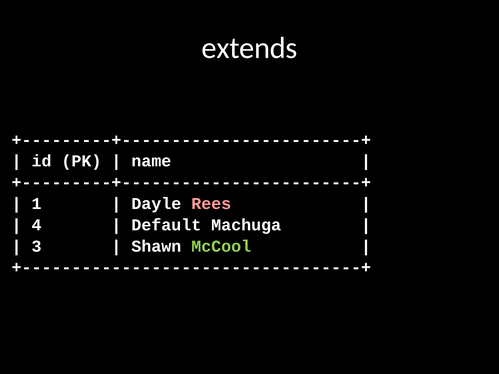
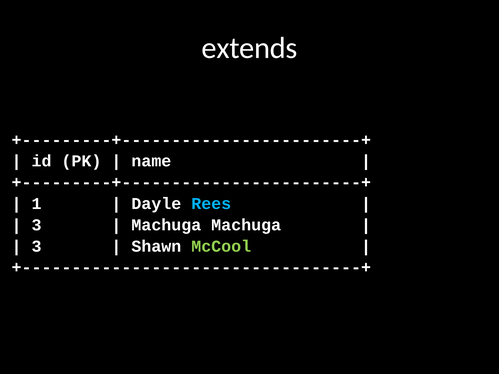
Rees colour: pink -> light blue
4 at (37, 225): 4 -> 3
Default at (166, 225): Default -> Machuga
